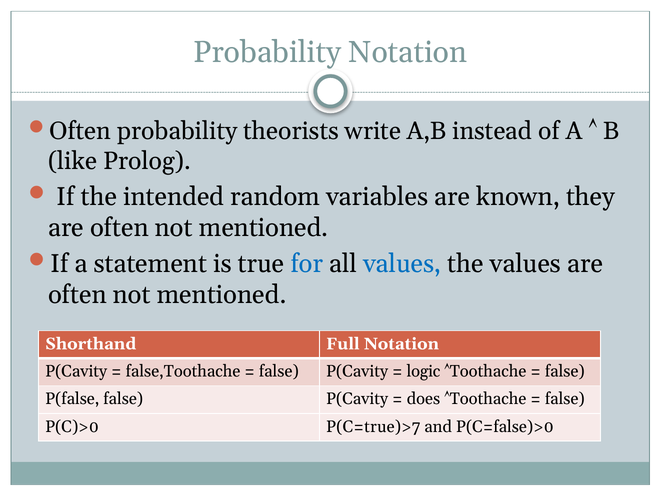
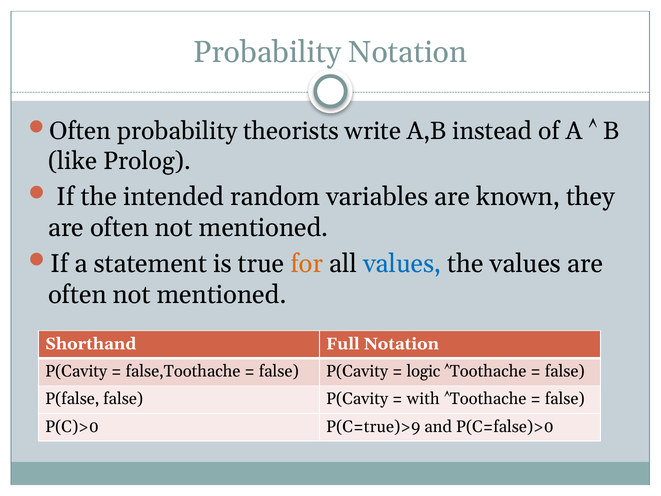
for colour: blue -> orange
does: does -> with
P(C=true)>7: P(C=true)>7 -> P(C=true)>9
